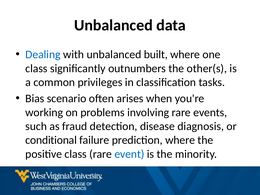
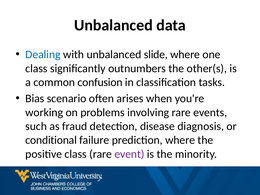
built: built -> slide
privileges: privileges -> confusion
event colour: blue -> purple
